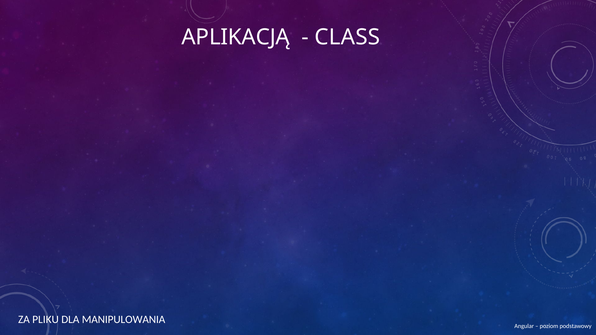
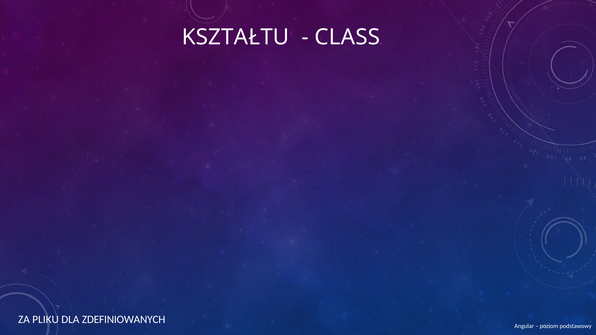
APLIKACJĄ: APLIKACJĄ -> KSZTAŁTU
MANIPULOWANIA: MANIPULOWANIA -> ZDEFINIOWANYCH
